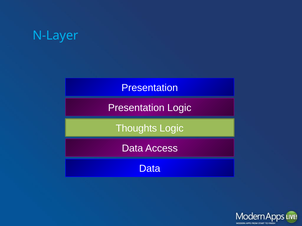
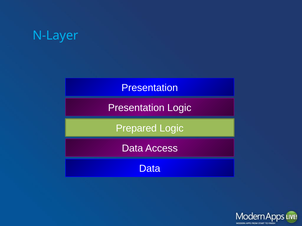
Thoughts: Thoughts -> Prepared
